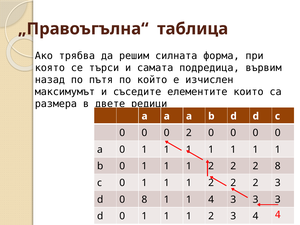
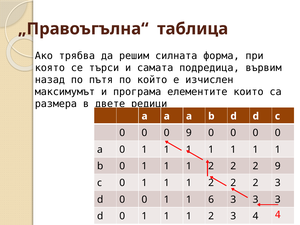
съседите: съседите -> програма
0 2: 2 -> 9
2 8: 8 -> 9
d 0 8: 8 -> 0
1 4: 4 -> 6
